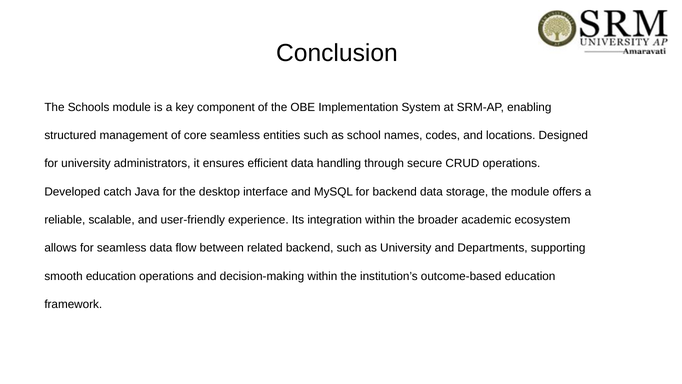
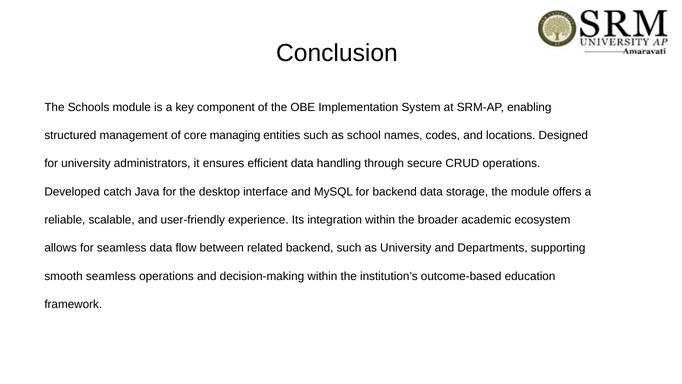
core seamless: seamless -> managing
smooth education: education -> seamless
